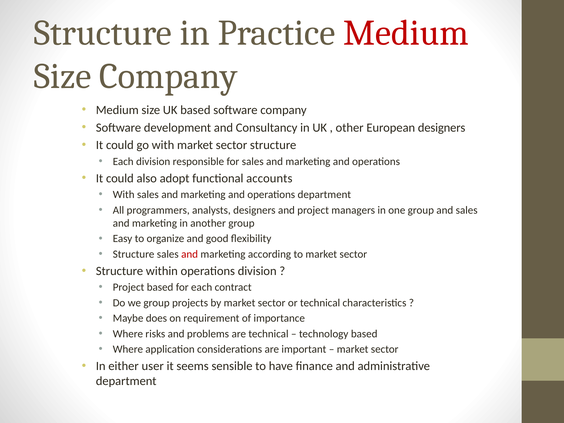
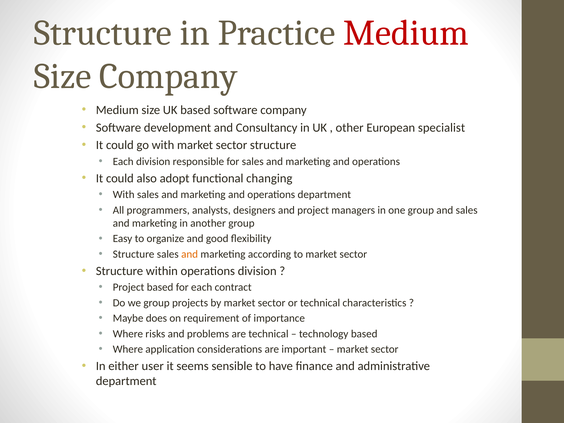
European designers: designers -> specialist
accounts: accounts -> changing
and at (190, 254) colour: red -> orange
